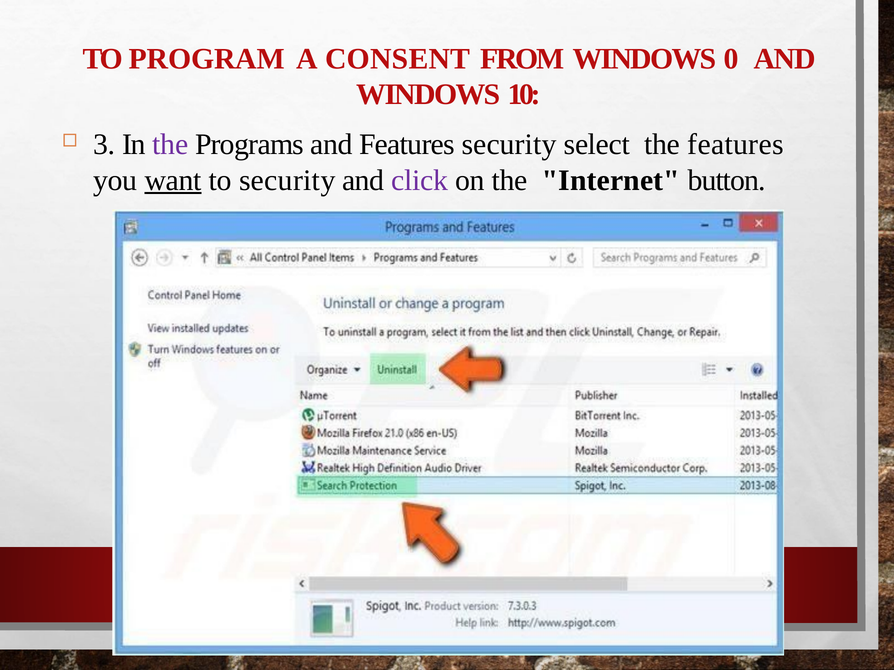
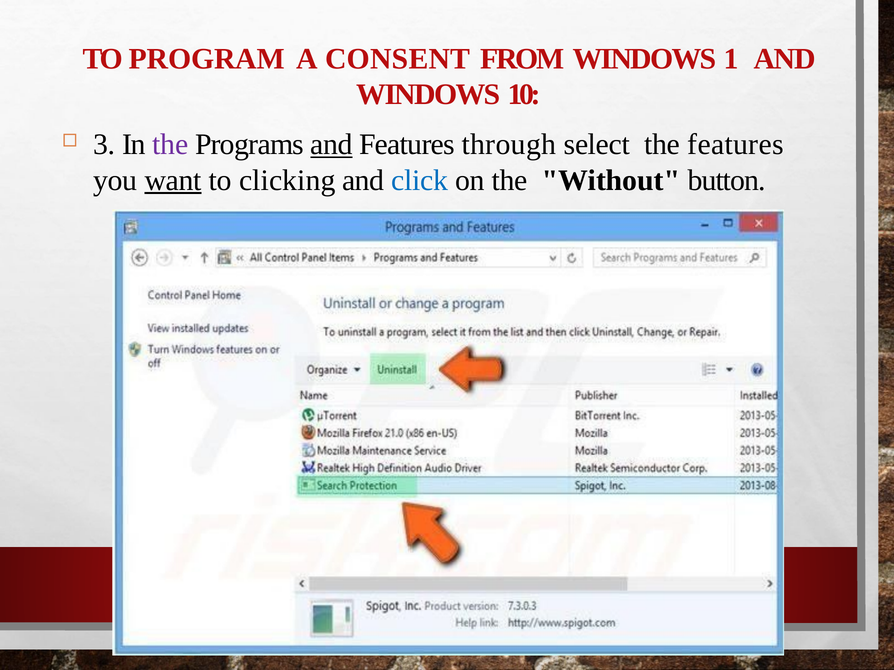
0: 0 -> 1
and at (332, 145) underline: none -> present
Features security: security -> through
to security: security -> clicking
click colour: purple -> blue
Internet: Internet -> Without
